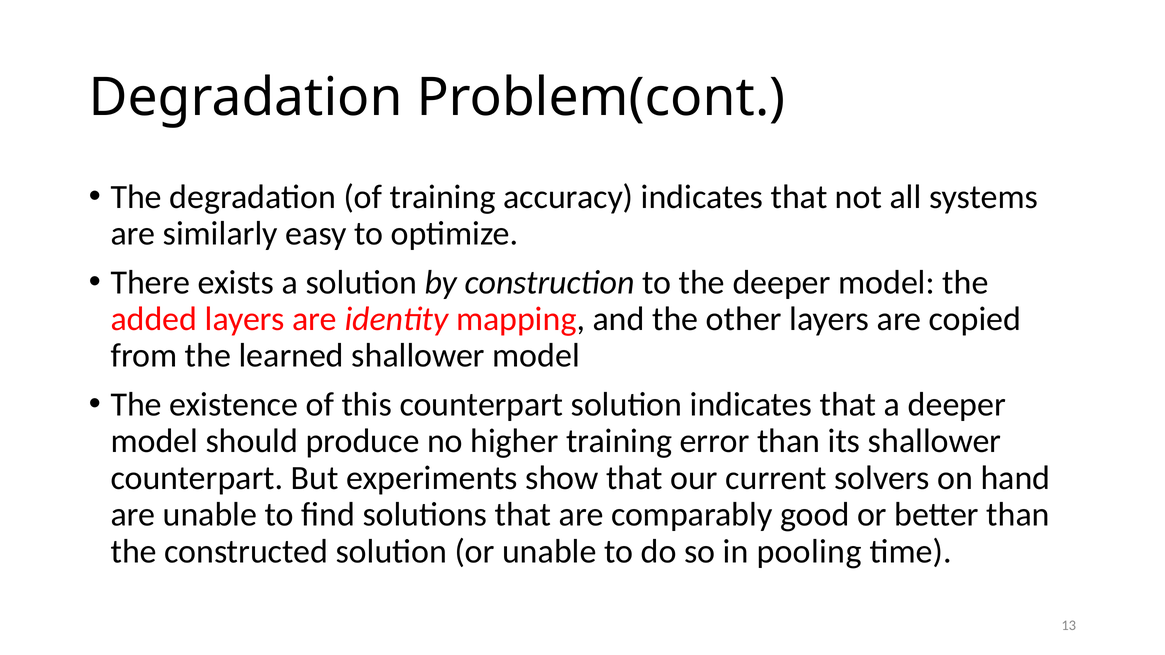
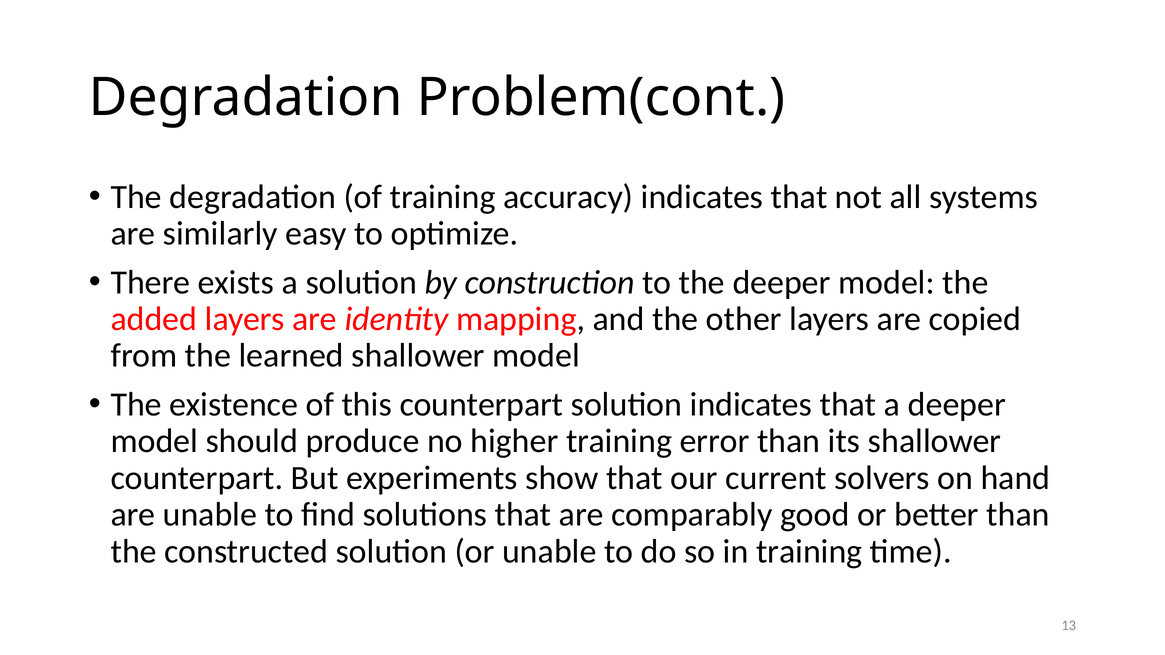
in pooling: pooling -> training
